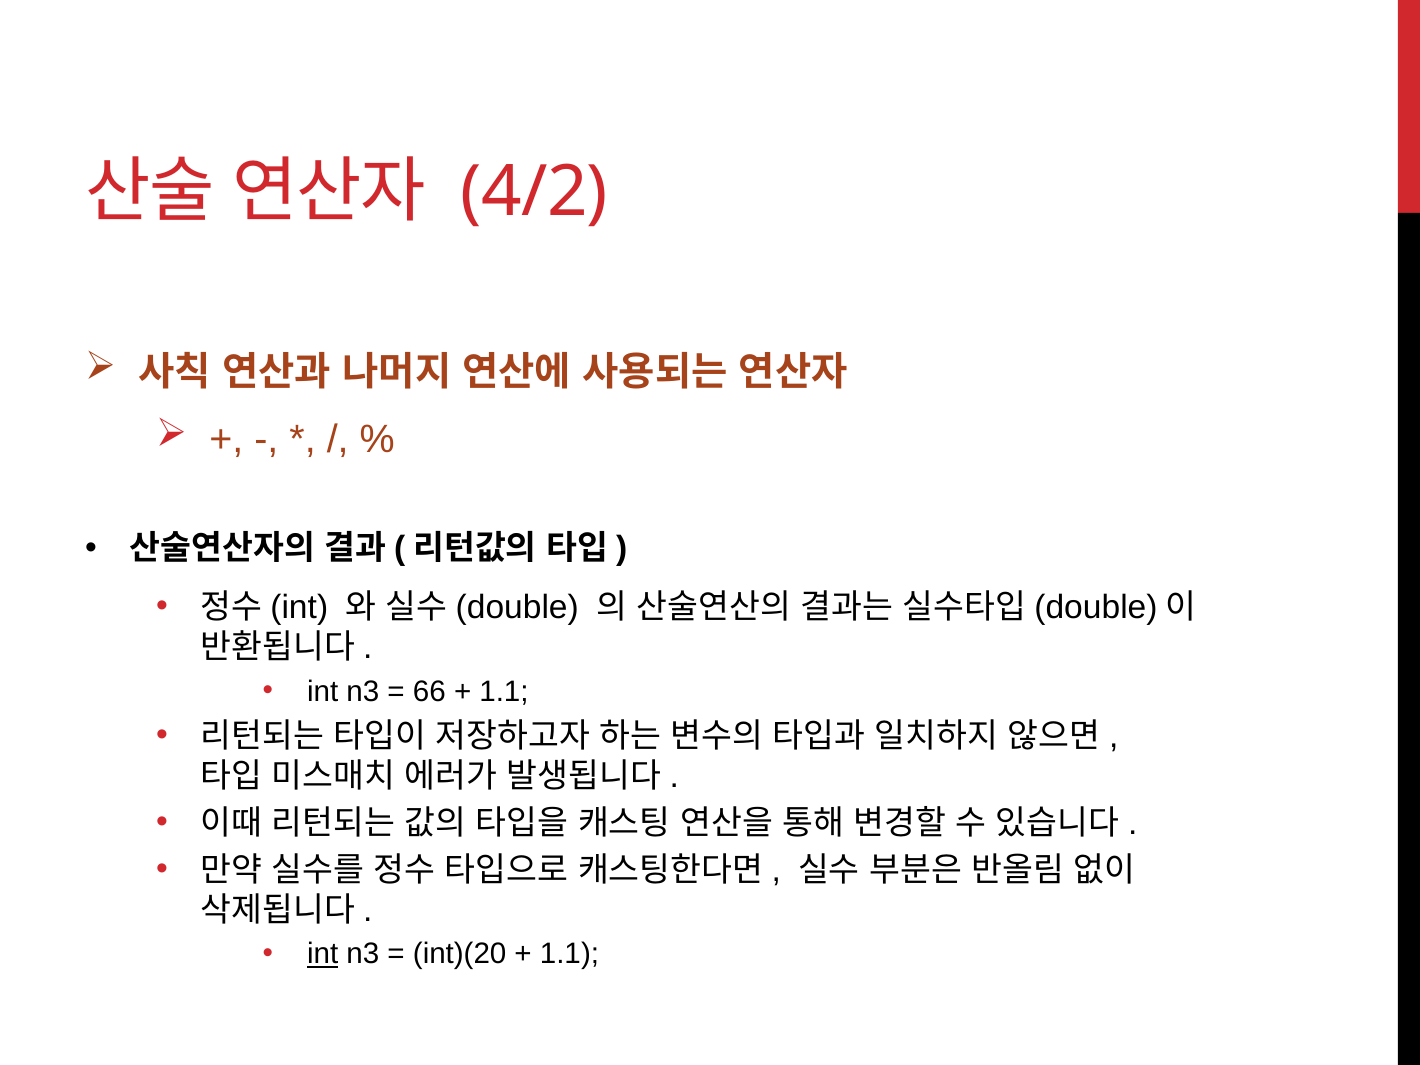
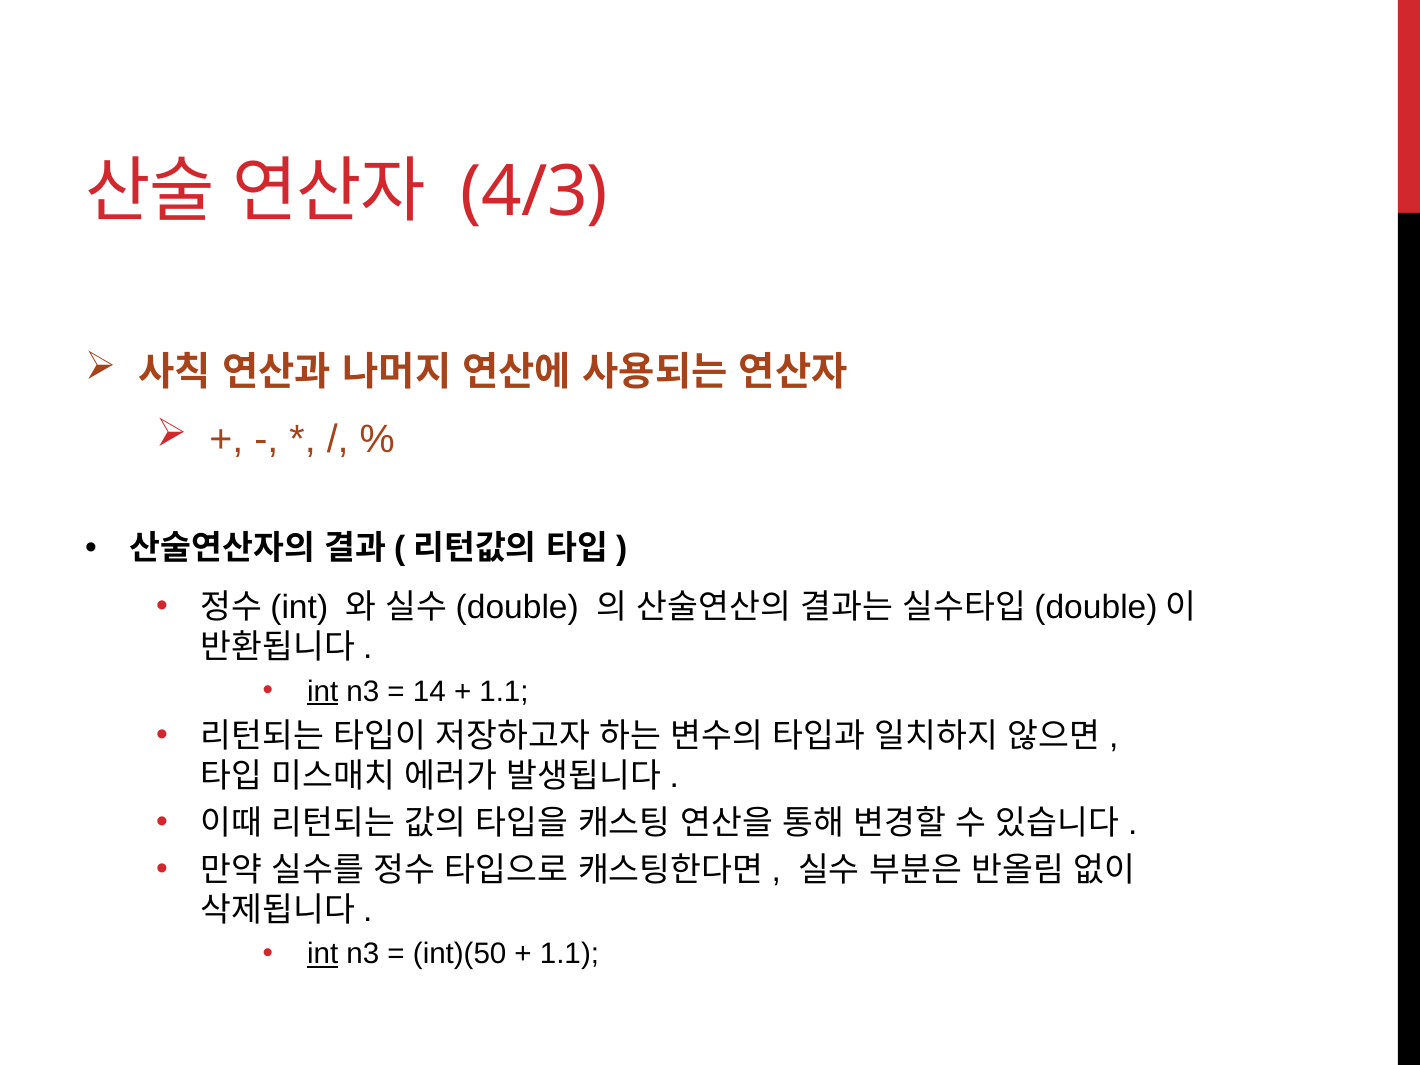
4/2: 4/2 -> 4/3
int at (323, 691) underline: none -> present
66: 66 -> 14
int)(20: int)(20 -> int)(50
